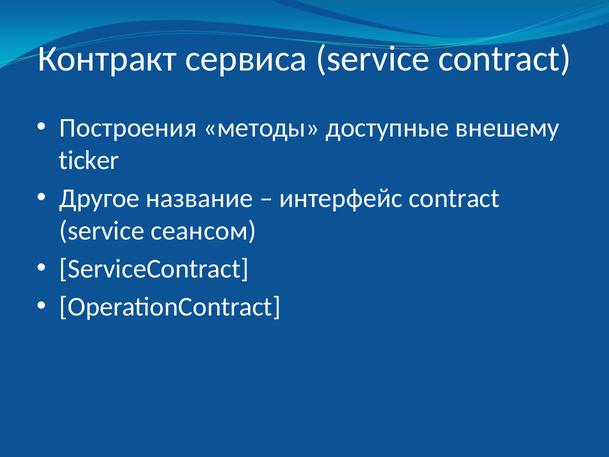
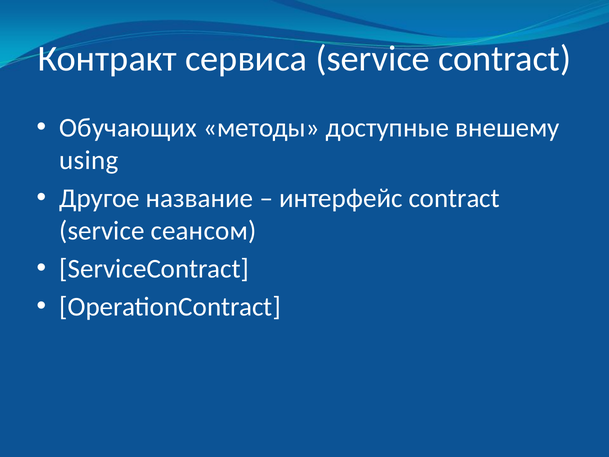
Построения: Построения -> Обучающих
ticker: ticker -> using
